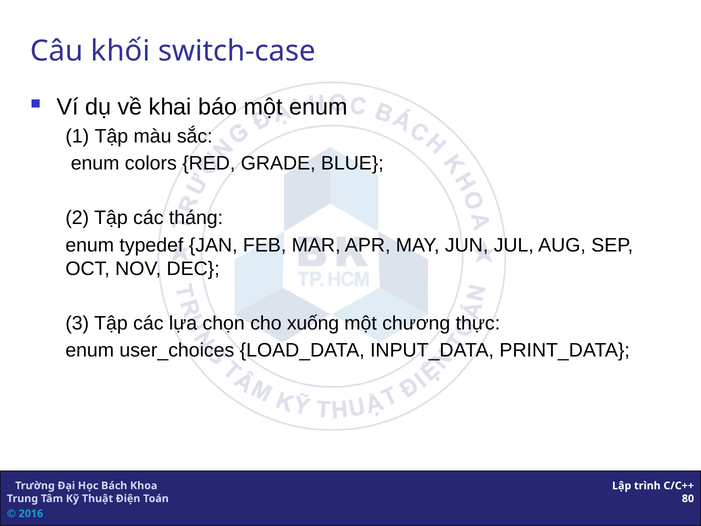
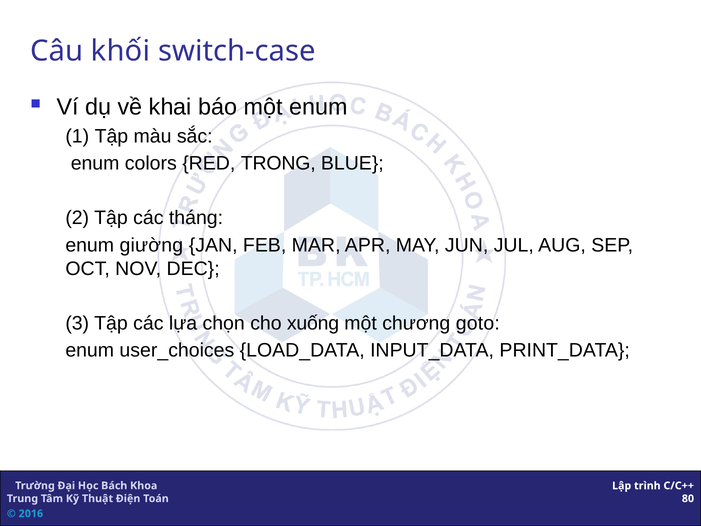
GRADE: GRADE -> TRONG
typedef: typedef -> giường
thực: thực -> goto
